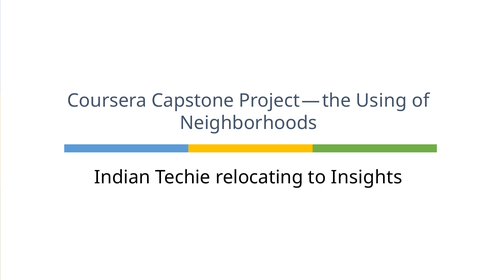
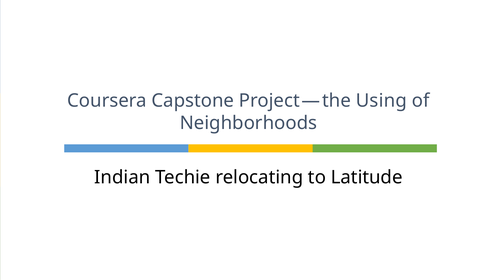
Insights: Insights -> Latitude
